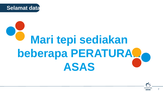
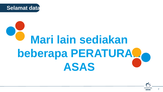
tepi: tepi -> lain
